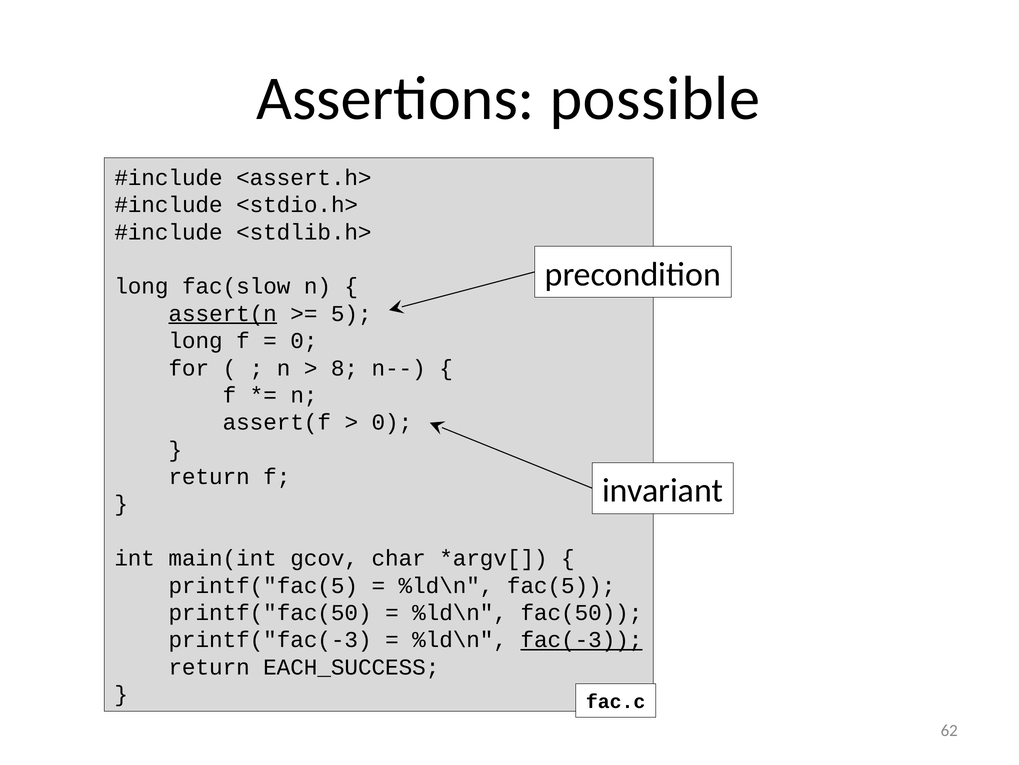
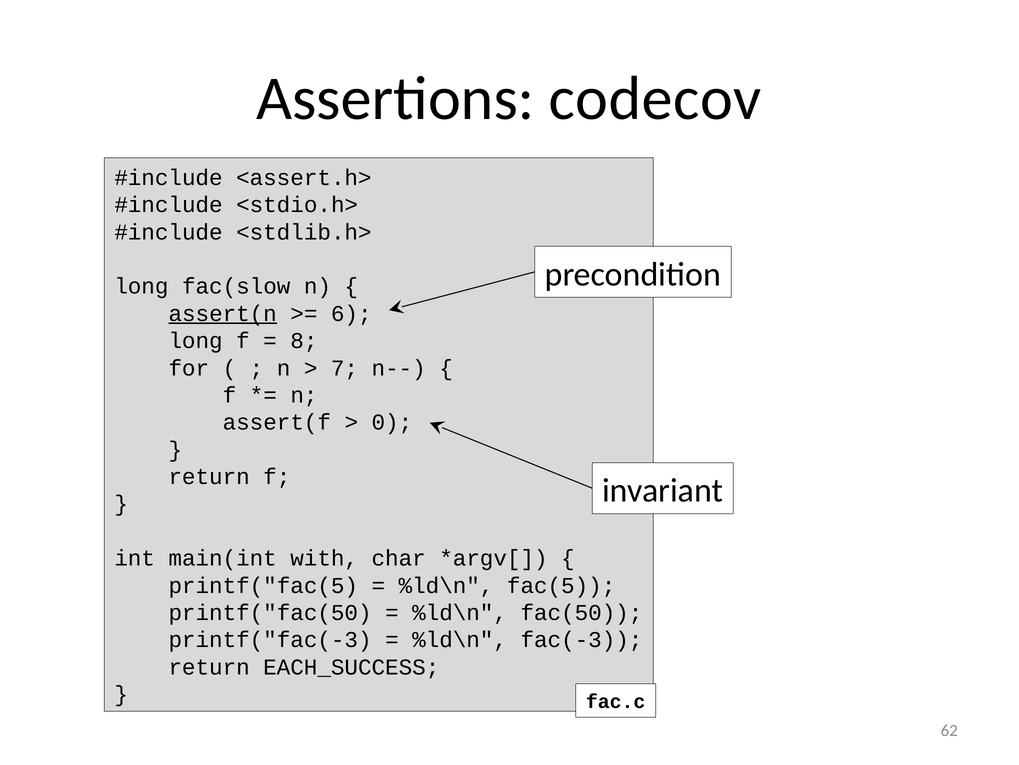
possible: possible -> codecov
5: 5 -> 6
0 at (304, 341): 0 -> 8
8: 8 -> 7
gcov: gcov -> with
fac(-3 underline: present -> none
